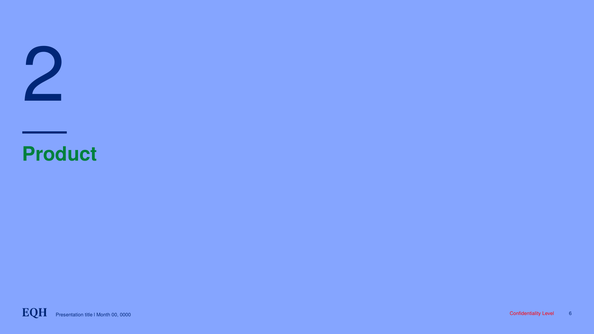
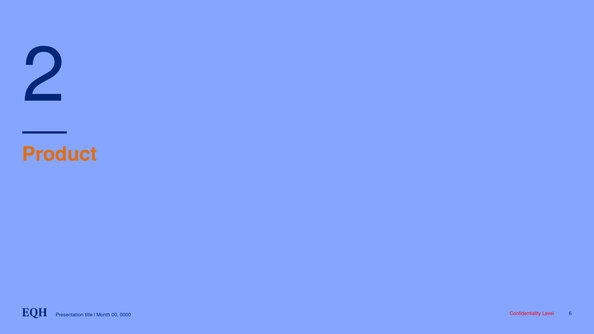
Product colour: green -> orange
